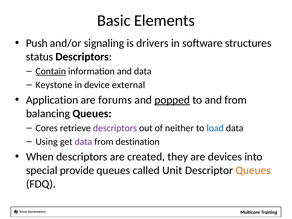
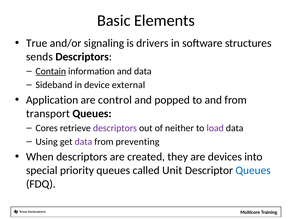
Push: Push -> True
status: status -> sends
Keystone: Keystone -> Sideband
forums: forums -> control
popped underline: present -> none
balancing: balancing -> transport
load colour: blue -> purple
destination: destination -> preventing
provide: provide -> priority
Queues at (253, 170) colour: orange -> blue
